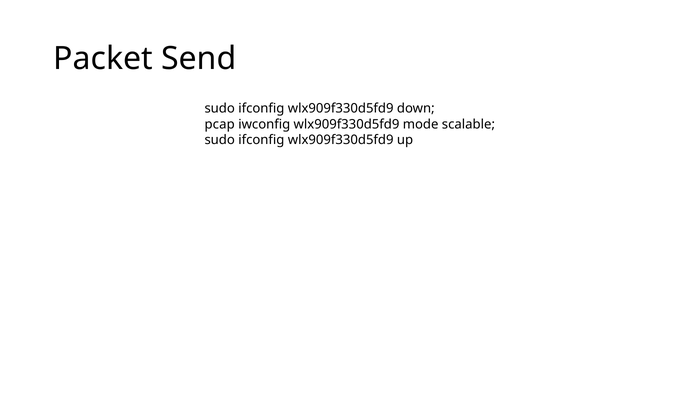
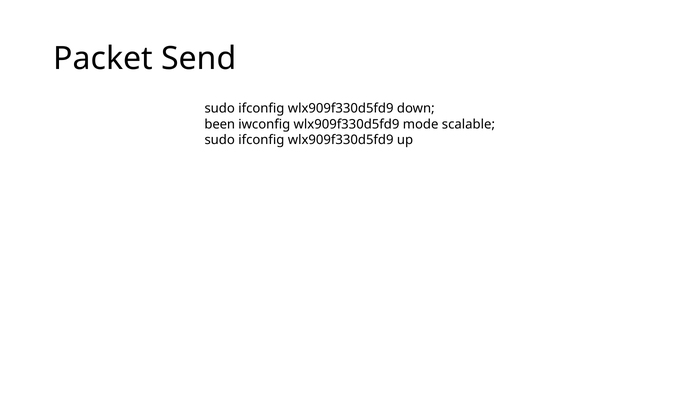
pcap: pcap -> been
